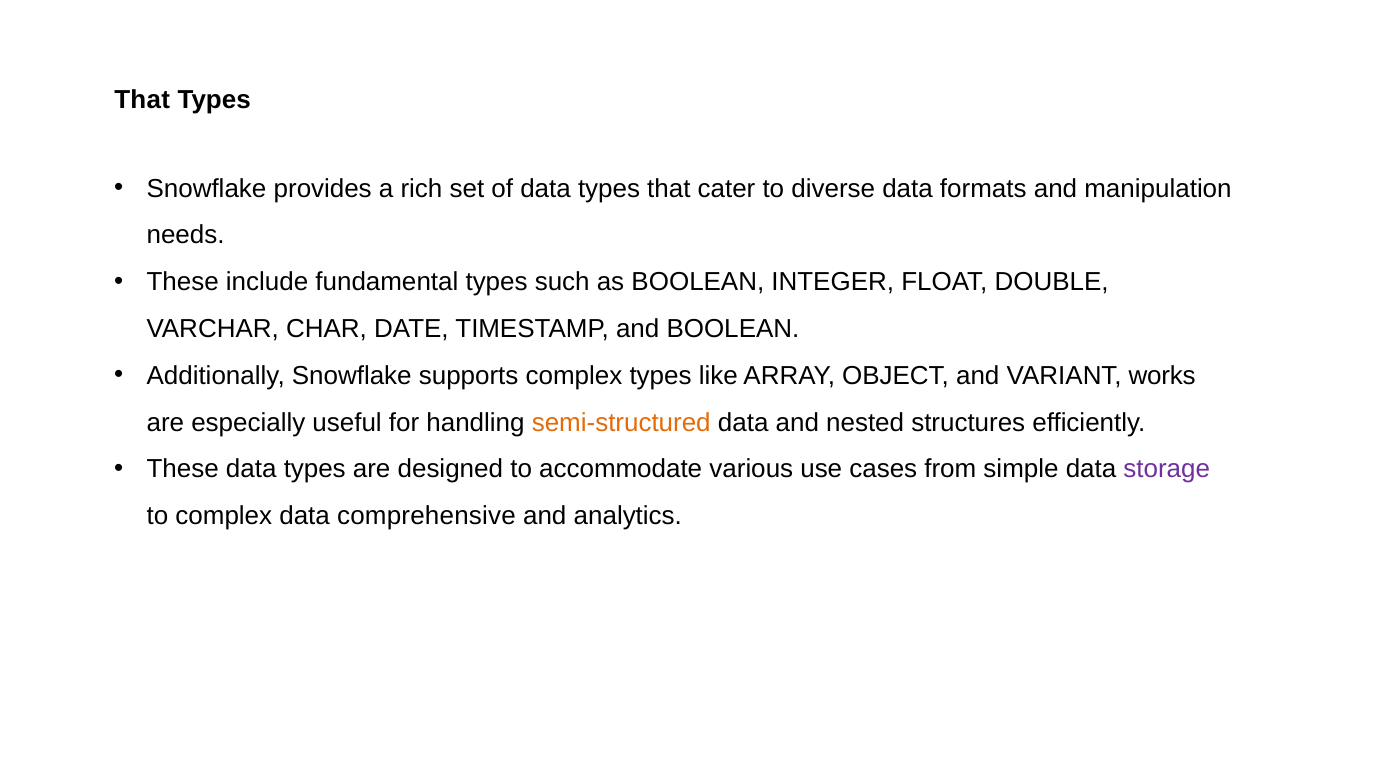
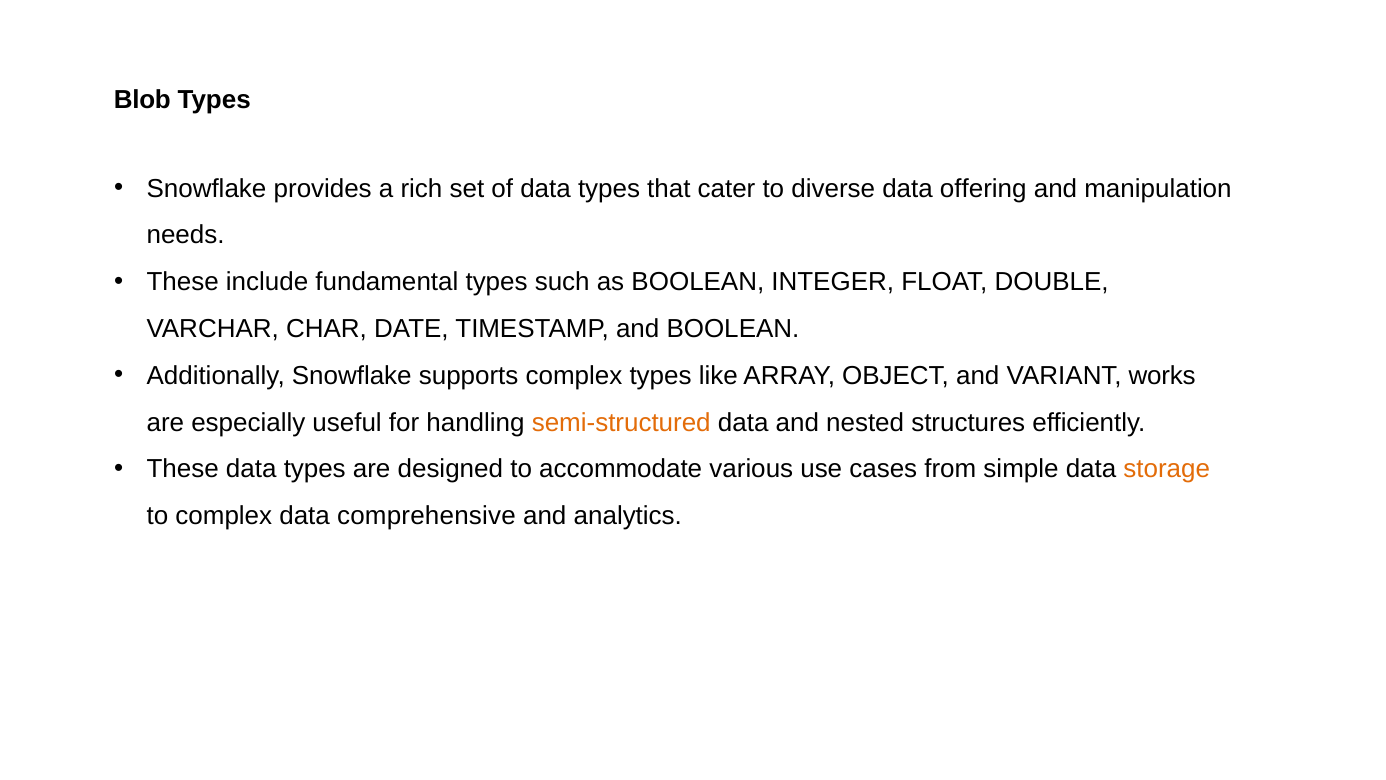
That at (142, 100): That -> Blob
formats: formats -> offering
storage colour: purple -> orange
